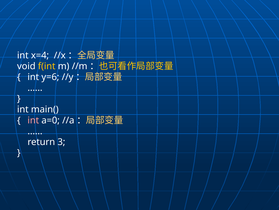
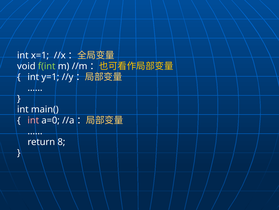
x=4: x=4 -> x=1
f(int colour: yellow -> light green
y=6: y=6 -> y=1
3: 3 -> 8
